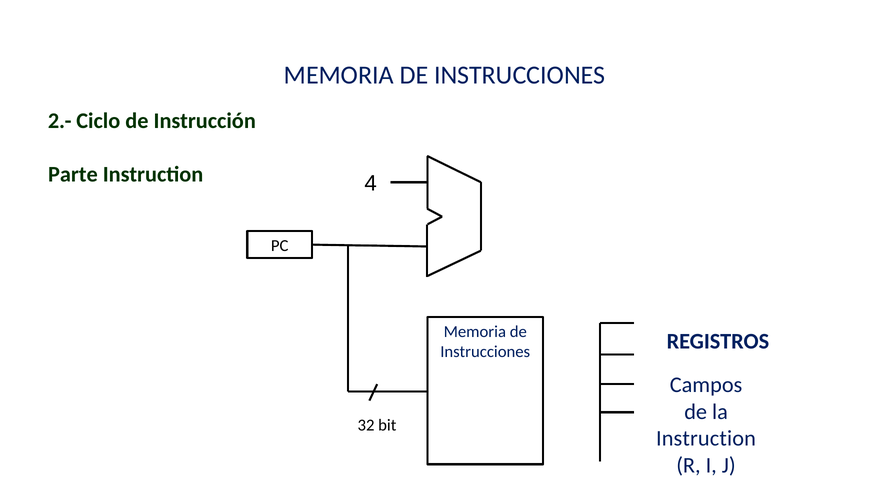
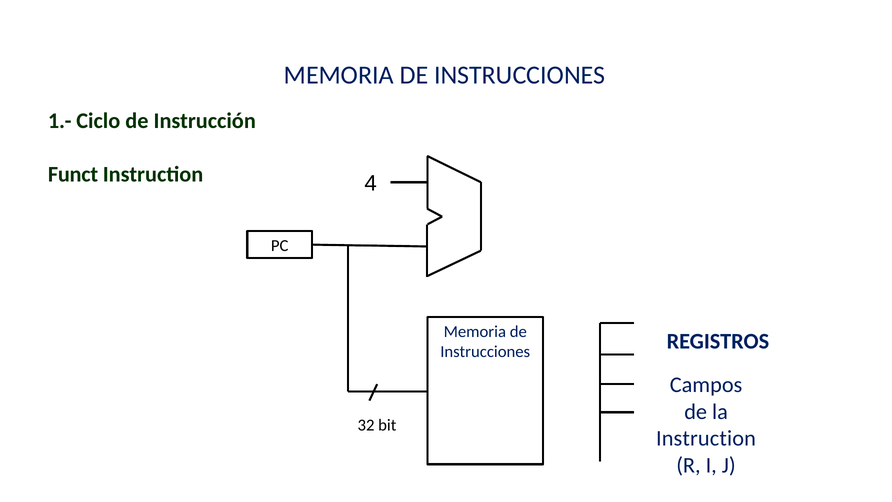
2.-: 2.- -> 1.-
Parte: Parte -> Funct
